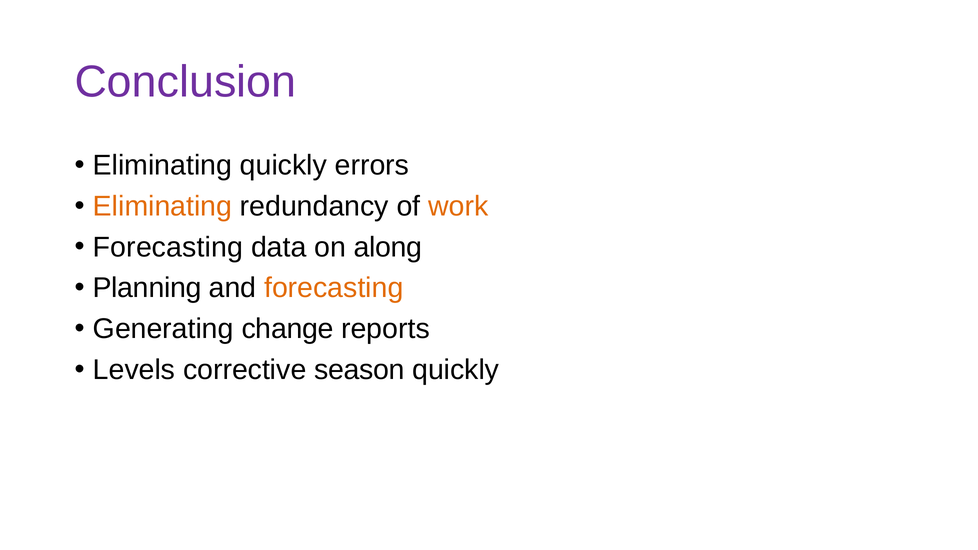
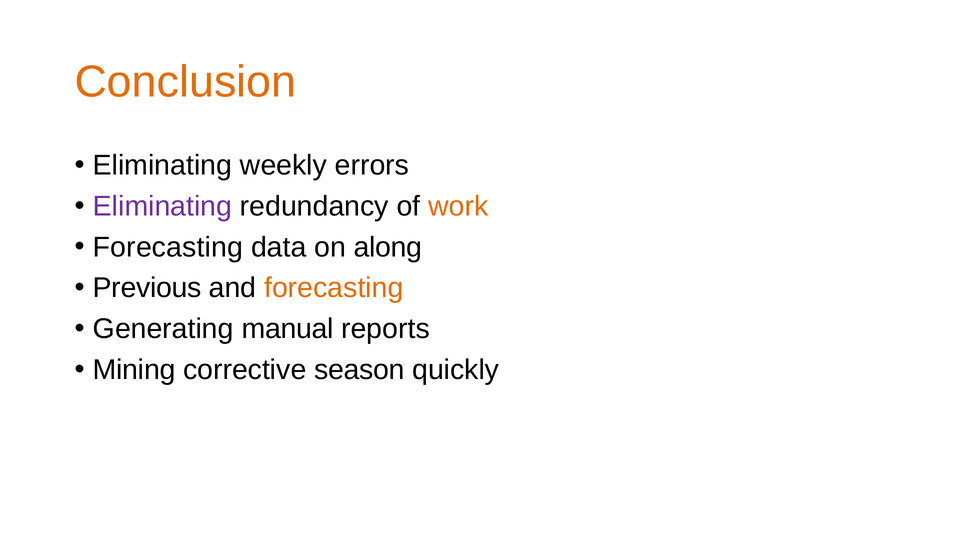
Conclusion colour: purple -> orange
Eliminating quickly: quickly -> weekly
Eliminating at (163, 206) colour: orange -> purple
Planning: Planning -> Previous
change: change -> manual
Levels: Levels -> Mining
